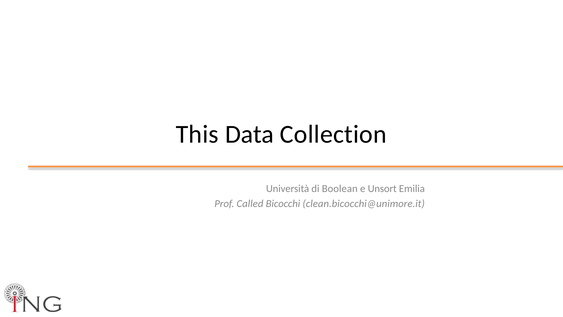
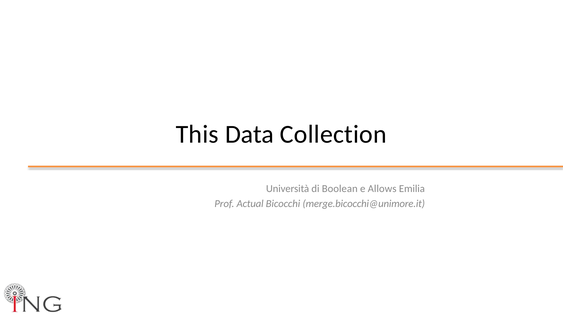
Unsort: Unsort -> Allows
Called: Called -> Actual
clean.bicocchi@unimore.it: clean.bicocchi@unimore.it -> merge.bicocchi@unimore.it
